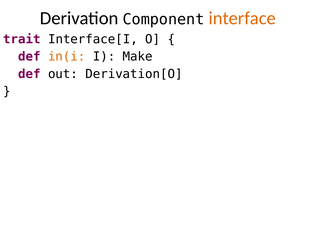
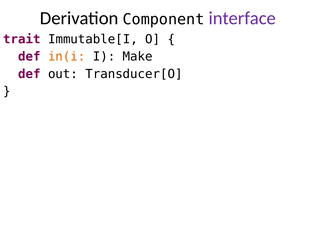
interface colour: orange -> purple
Interface[I: Interface[I -> Immutable[I
Derivation[O: Derivation[O -> Transducer[O
